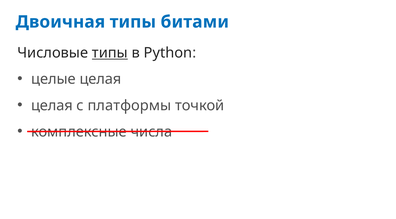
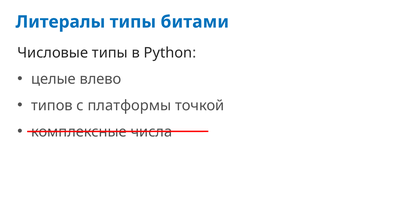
Двоичная: Двоичная -> Литералы
типы at (110, 53) underline: present -> none
целые целая: целая -> влево
целая at (52, 106): целая -> типов
